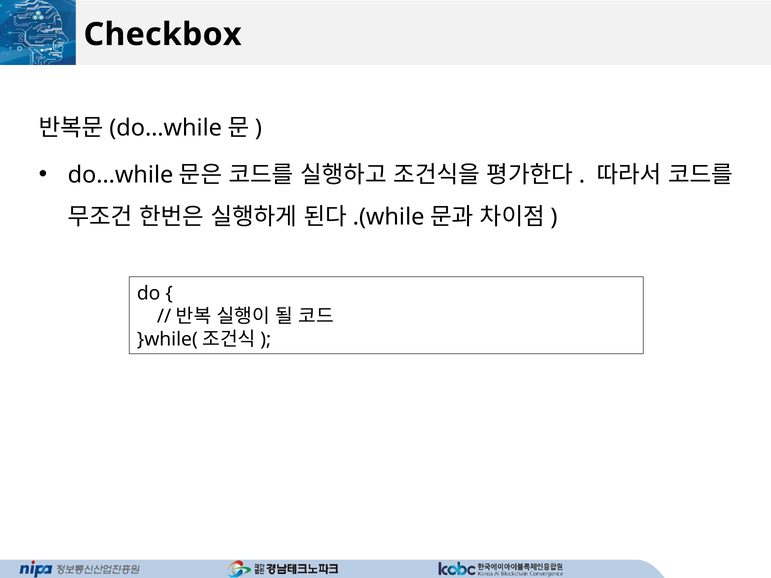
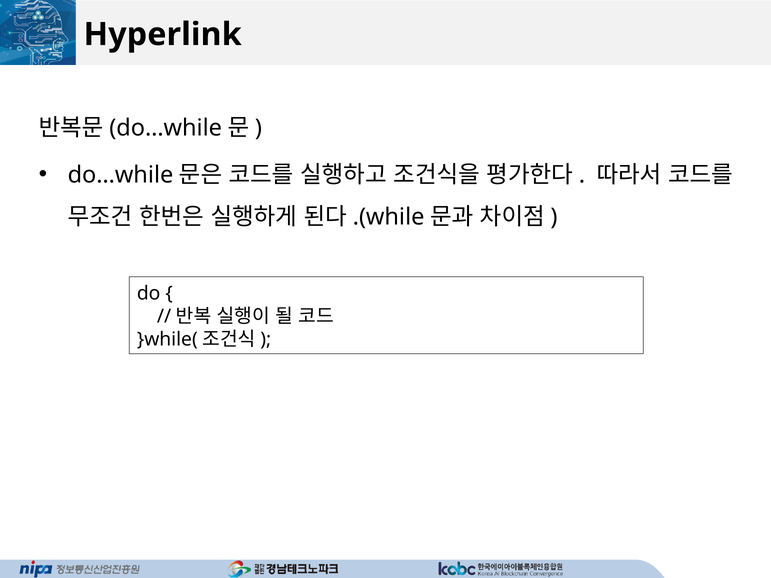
Checkbox: Checkbox -> Hyperlink
